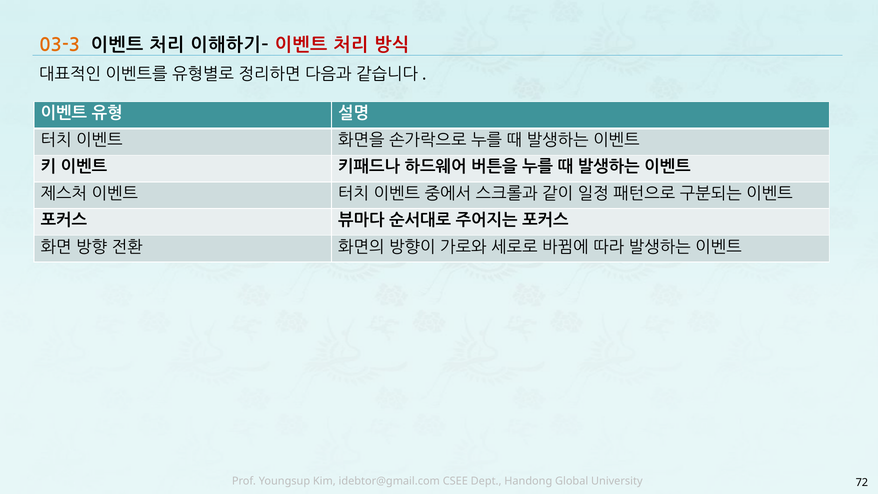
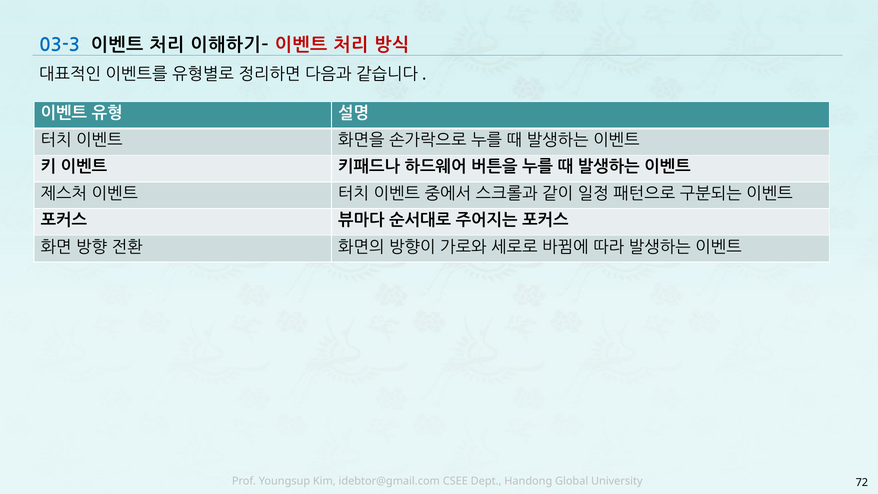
03-3 colour: orange -> blue
